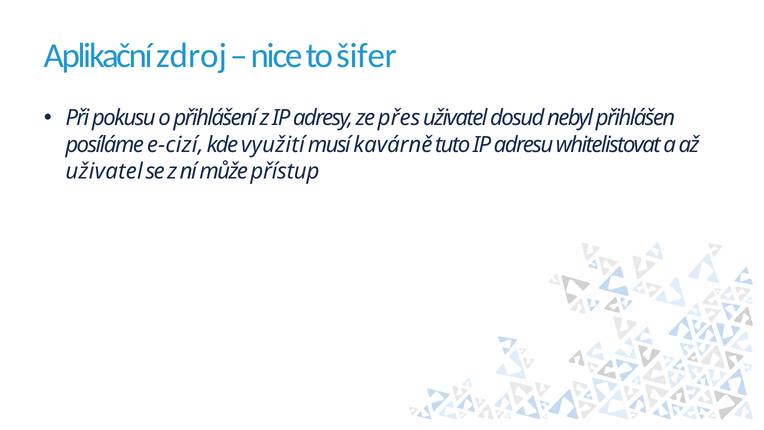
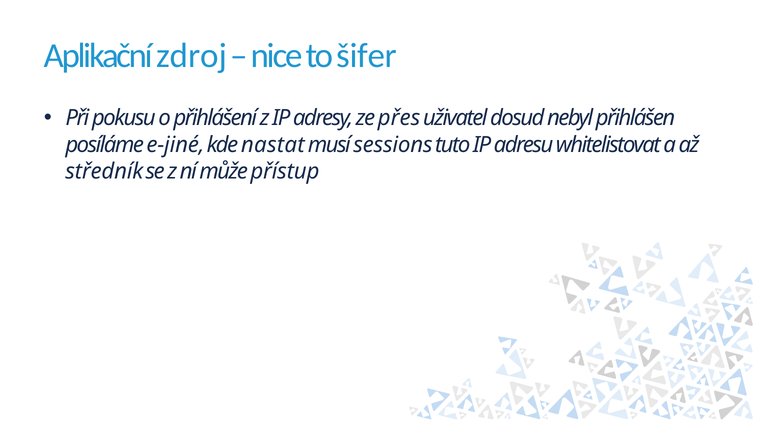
e-cizí: e-cizí -> e-jiné
využití: využití -> nastat
kavárně: kavárně -> sessions
uživatel at (104, 171): uživatel -> středník
